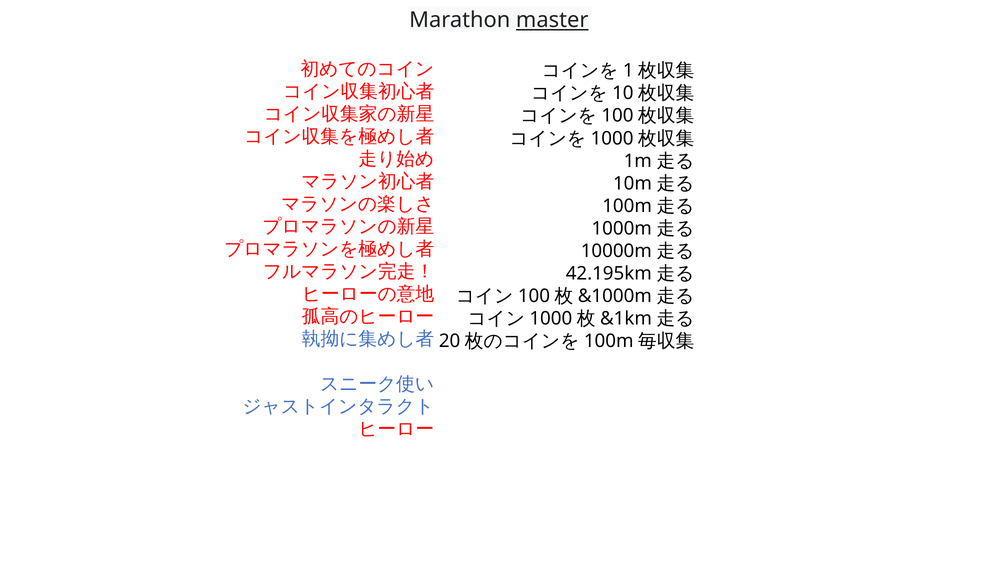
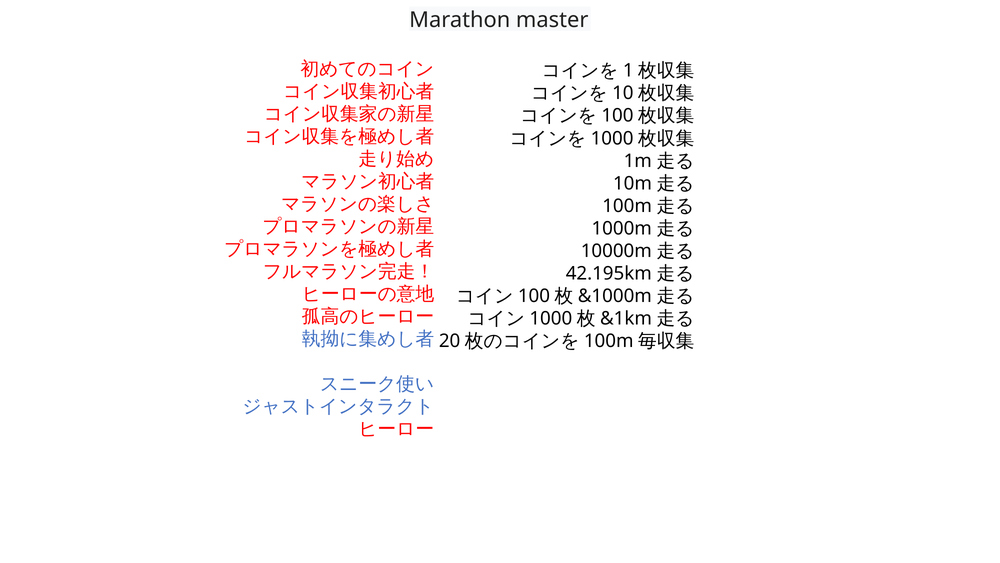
master underline: present -> none
